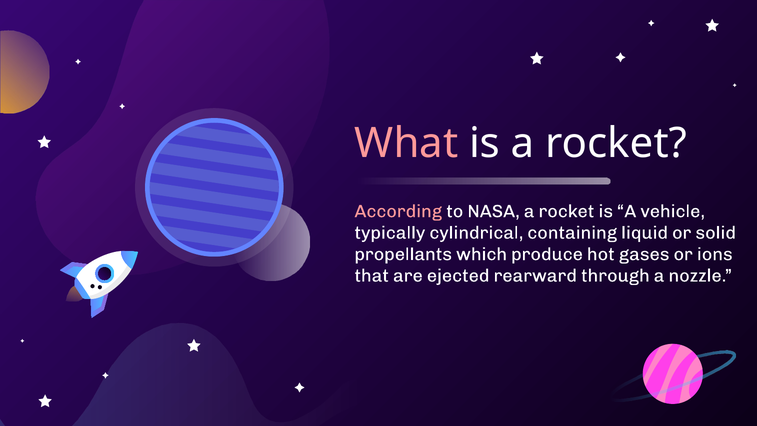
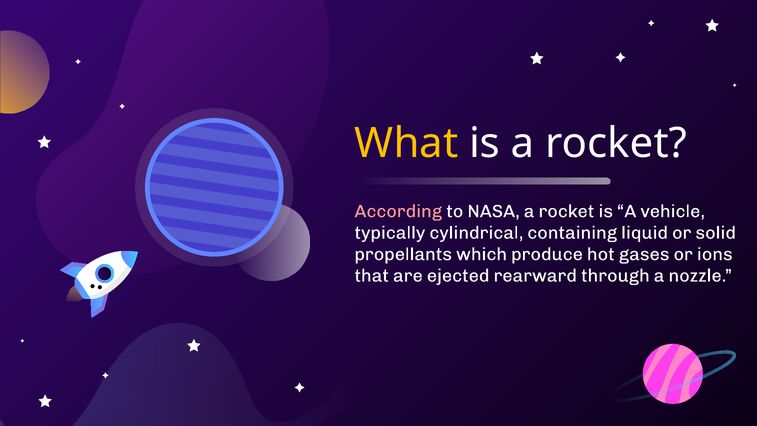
What colour: pink -> yellow
